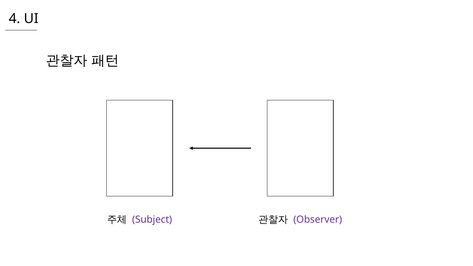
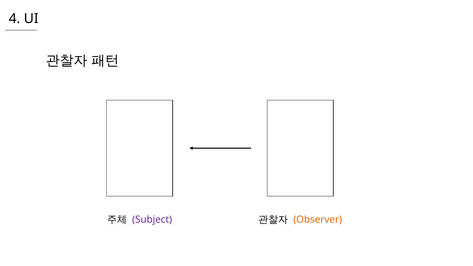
Observer colour: purple -> orange
